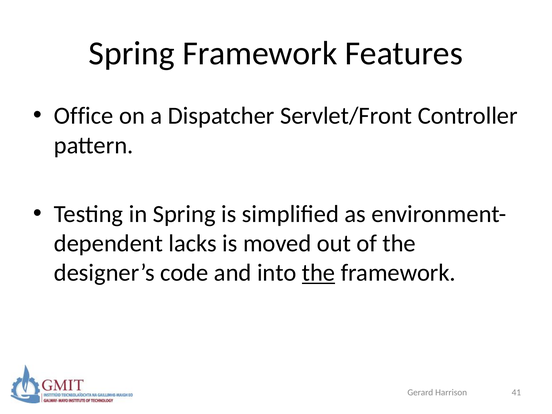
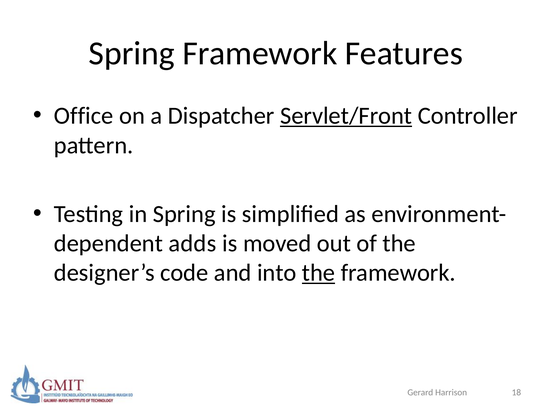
Servlet/Front underline: none -> present
lacks: lacks -> adds
41: 41 -> 18
